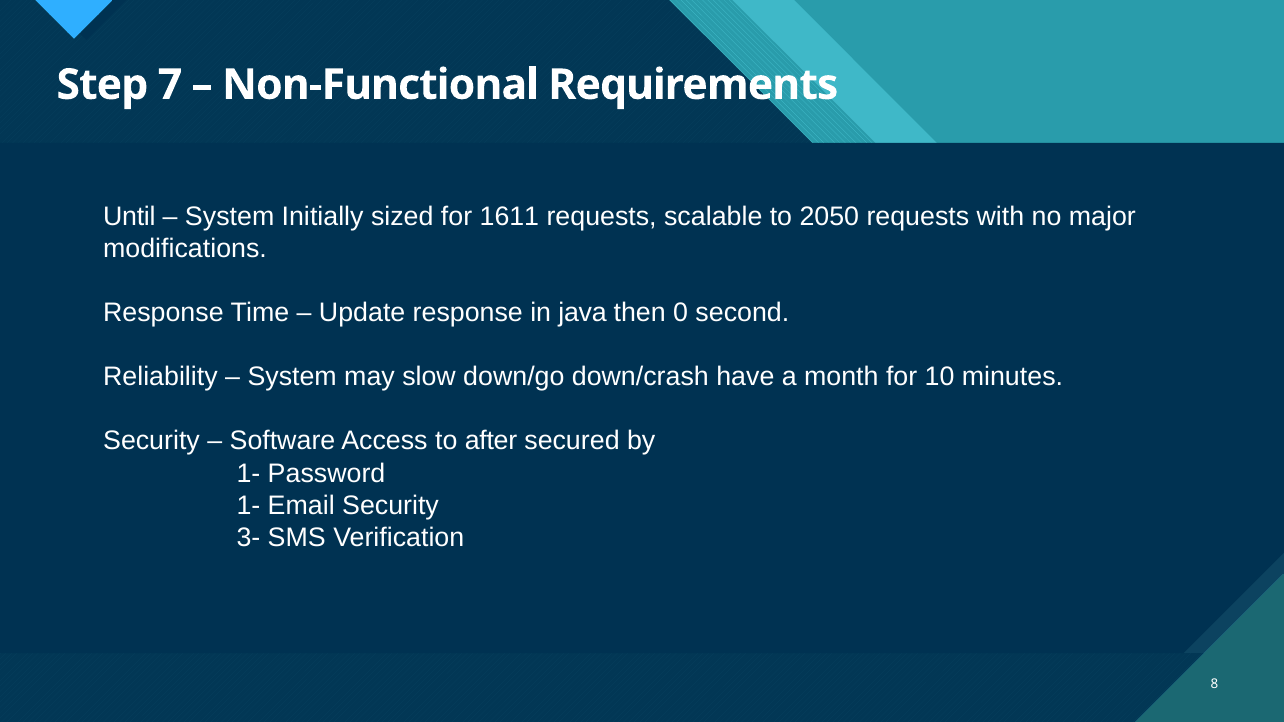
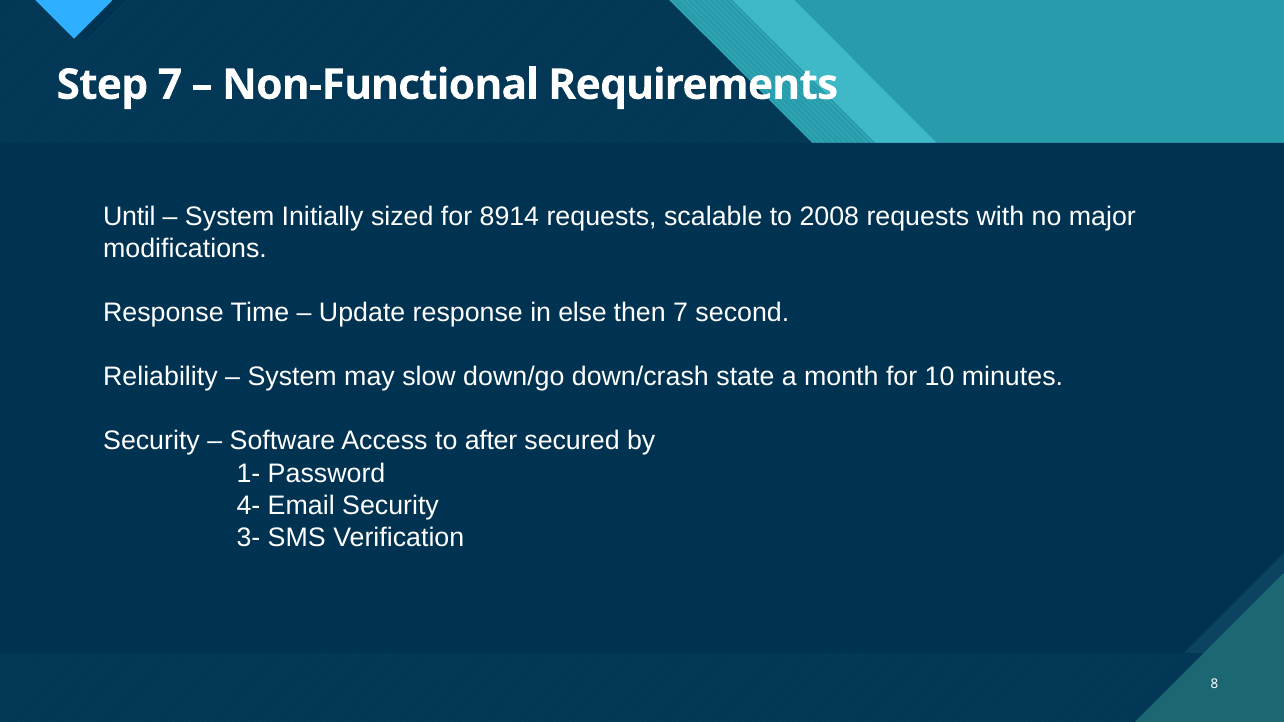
1611: 1611 -> 8914
2050: 2050 -> 2008
java: java -> else
then 0: 0 -> 7
have: have -> state
1- at (248, 506): 1- -> 4-
